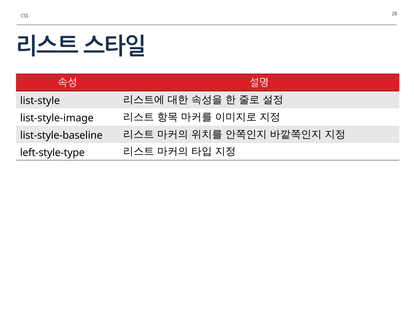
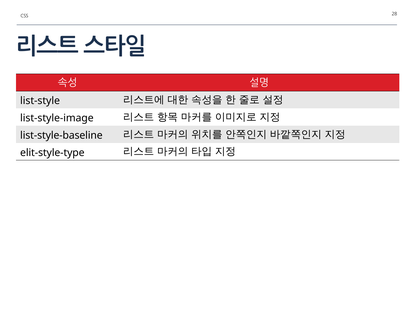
left-style-type: left-style-type -> elit-style-type
